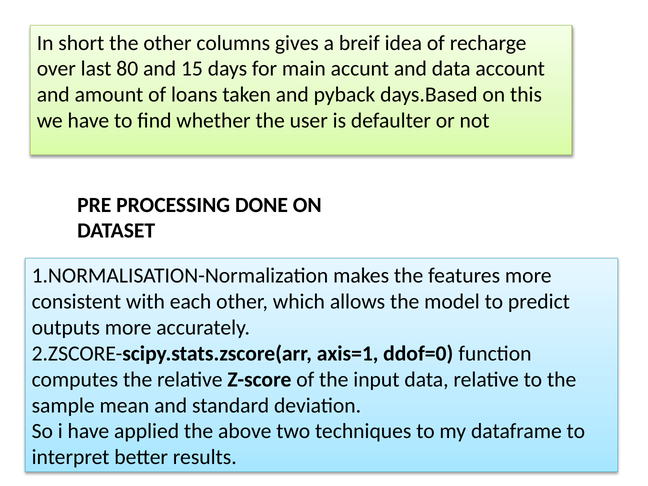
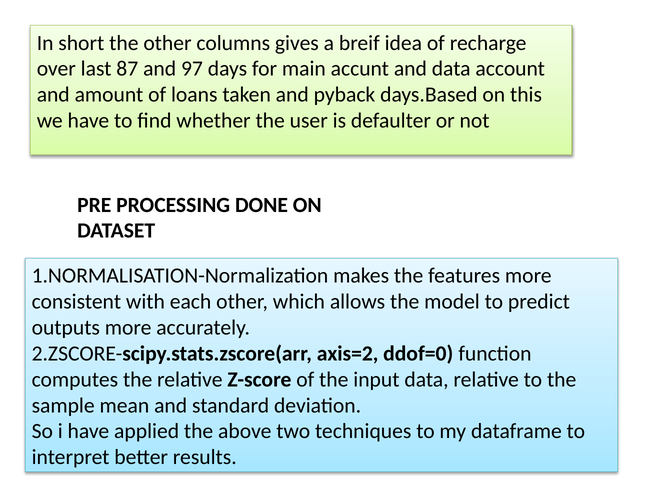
80: 80 -> 87
15: 15 -> 97
axis=1: axis=1 -> axis=2
